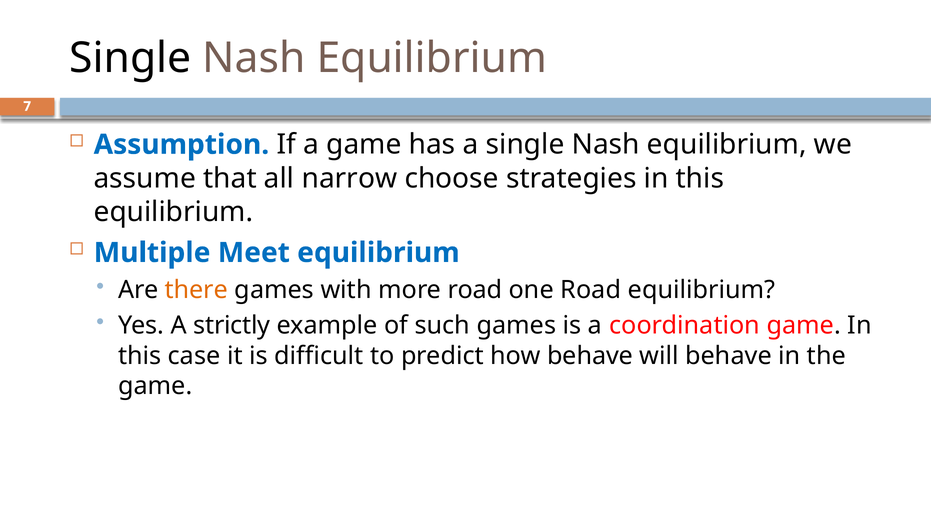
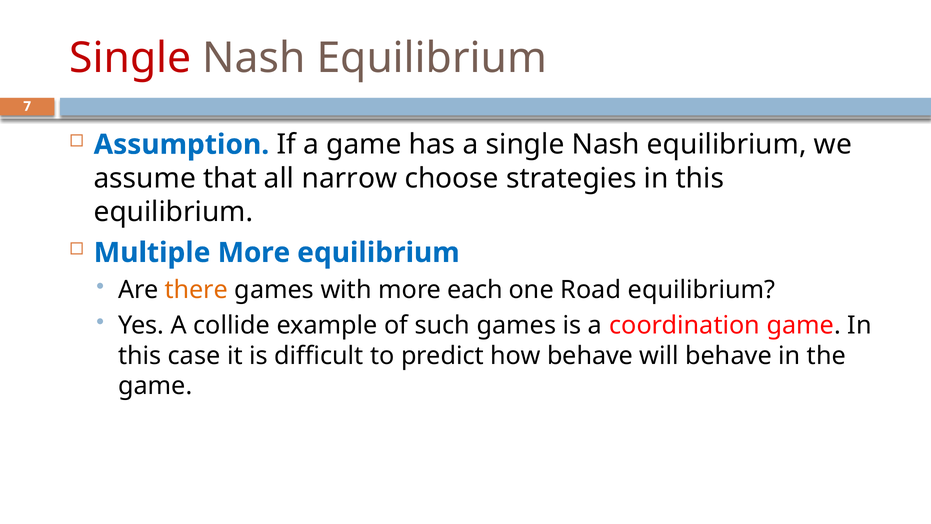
Single at (130, 58) colour: black -> red
Multiple Meet: Meet -> More
more road: road -> each
strictly: strictly -> collide
